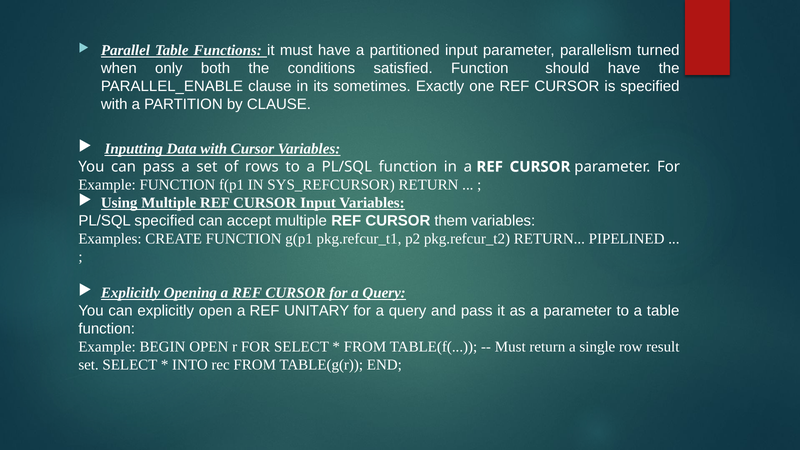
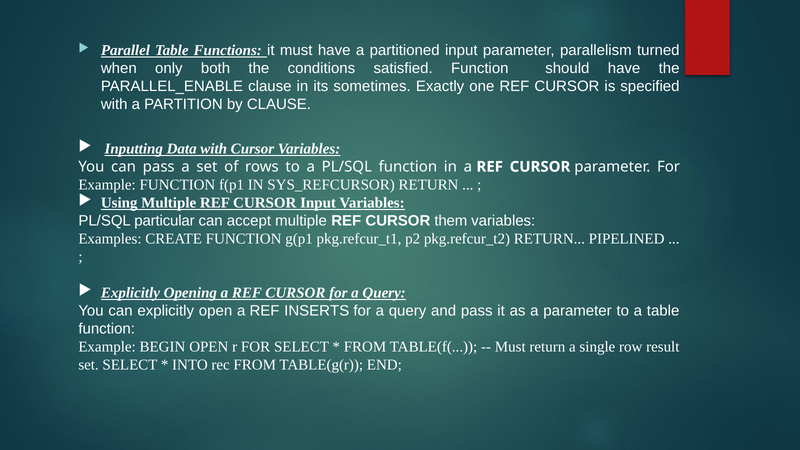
PL/SQL specified: specified -> particular
UNITARY: UNITARY -> INSERTS
